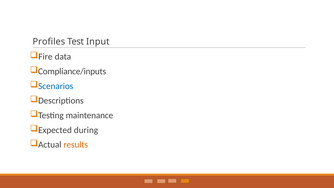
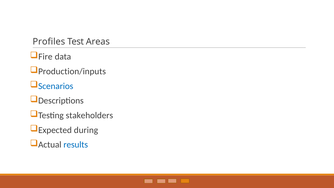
Input: Input -> Areas
Compliance/inputs: Compliance/inputs -> Production/inputs
maintenance: maintenance -> stakeholders
results colour: orange -> blue
